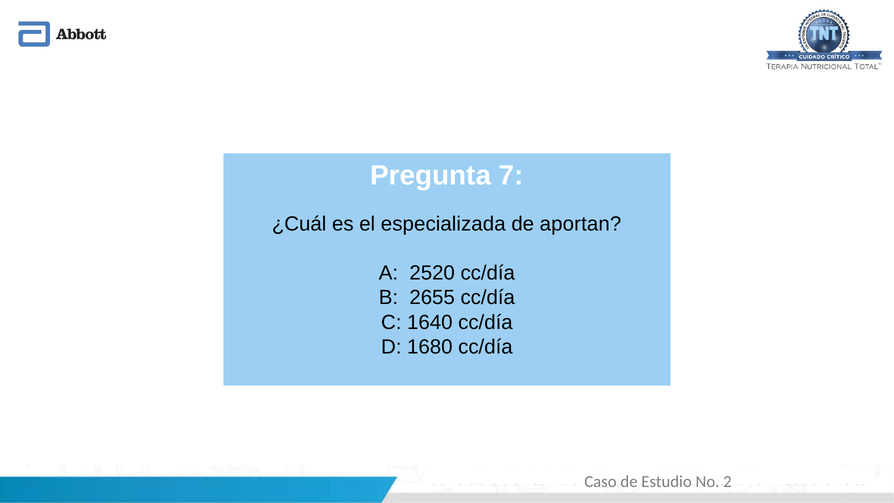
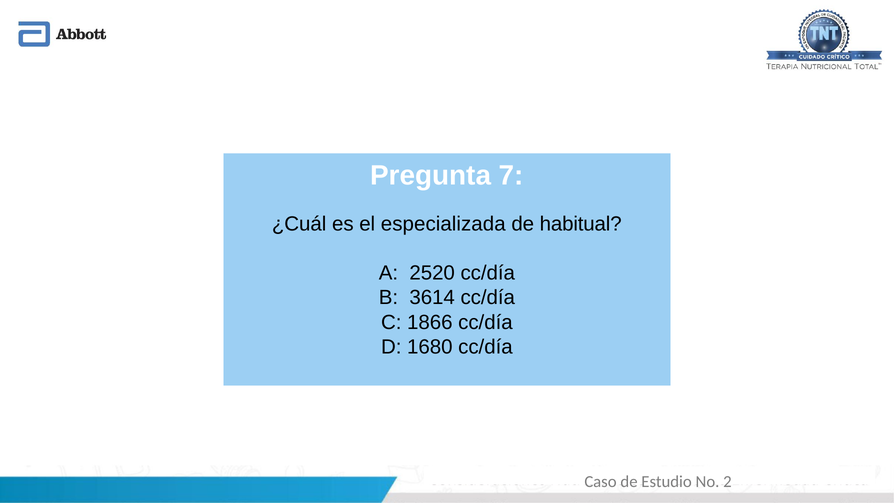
aportan: aportan -> habitual
2655: 2655 -> 3614
1640: 1640 -> 1866
